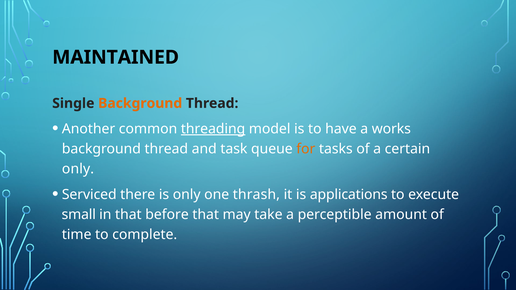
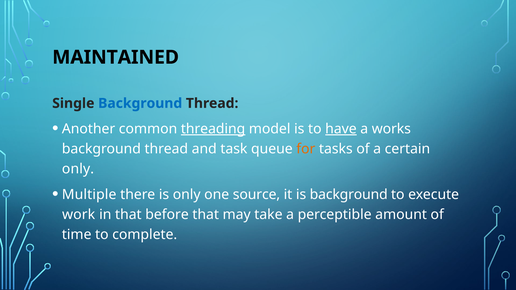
Background at (140, 103) colour: orange -> blue
have underline: none -> present
Serviced: Serviced -> Multiple
thrash: thrash -> source
is applications: applications -> background
small: small -> work
